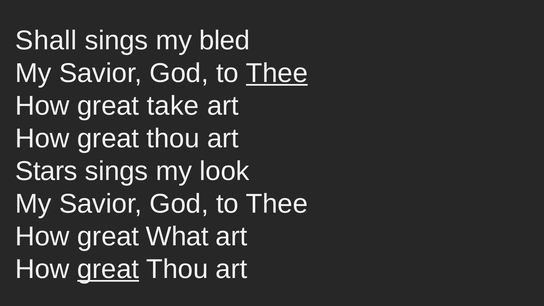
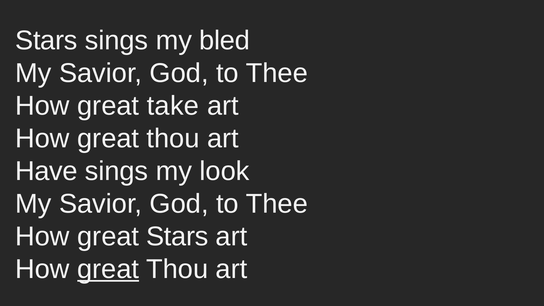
Shall at (46, 41): Shall -> Stars
Thee at (277, 73) underline: present -> none
Stars: Stars -> Have
great What: What -> Stars
